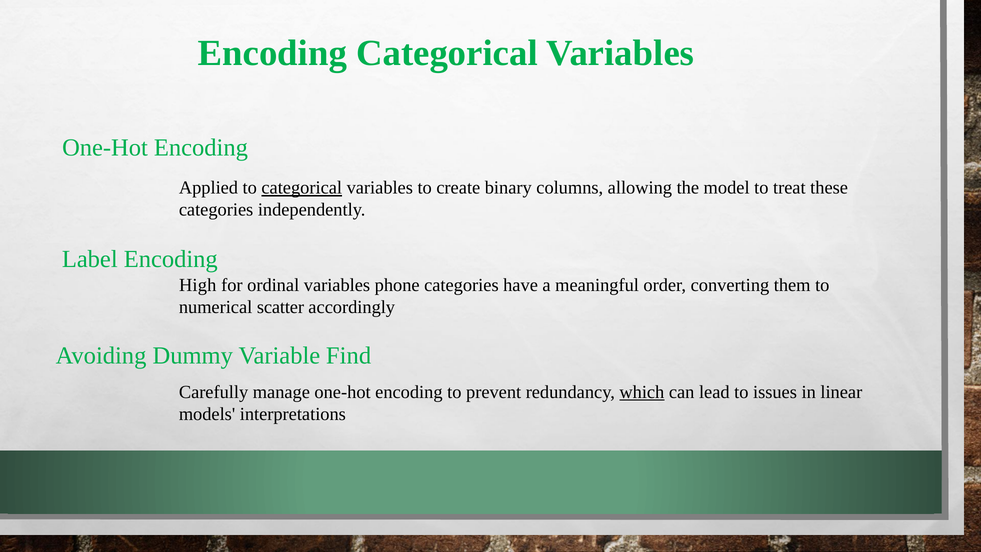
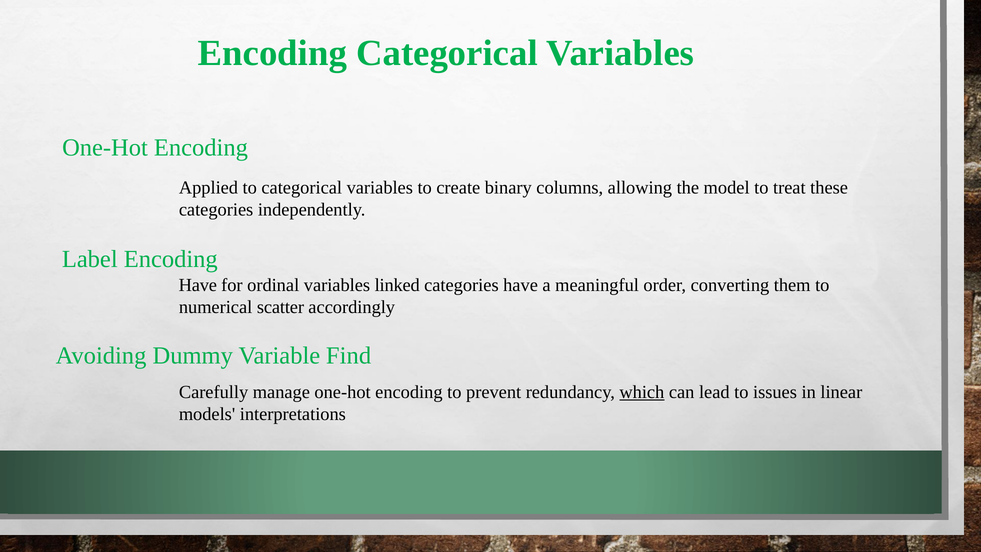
categorical at (302, 188) underline: present -> none
High at (198, 285): High -> Have
phone: phone -> linked
